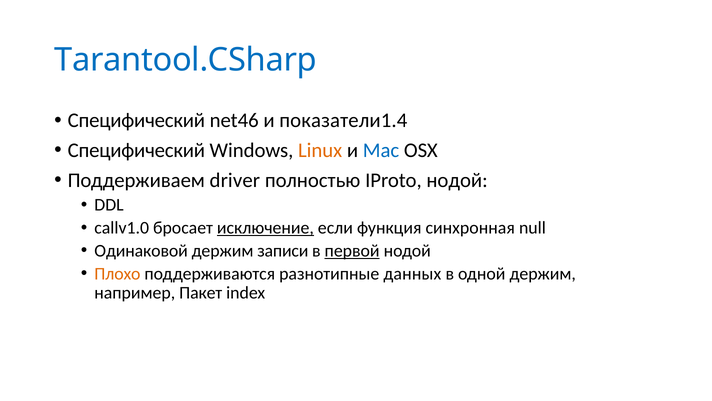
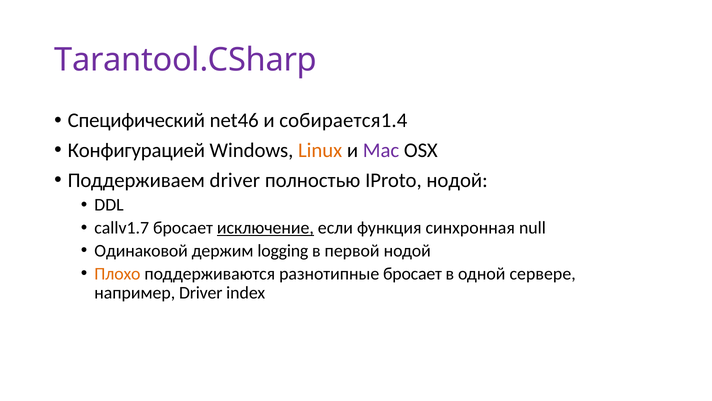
Tarantool.CSharp colour: blue -> purple
показатели1.4: показатели1.4 -> собирается1.4
Специфический at (136, 150): Специфический -> Конфигурацией
Mac colour: blue -> purple
сallv1.0: сallv1.0 -> сallv1.7
записи: записи -> logging
первой underline: present -> none
разнотипные данных: данных -> бросает
одной держим: держим -> сервере
например Пакет: Пакет -> Driver
